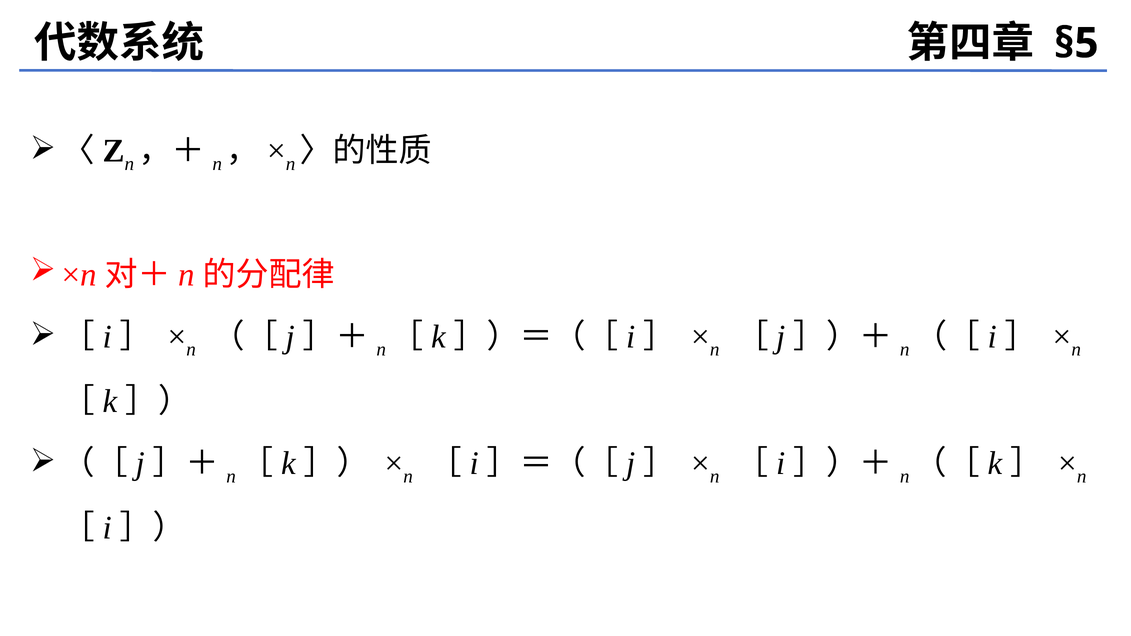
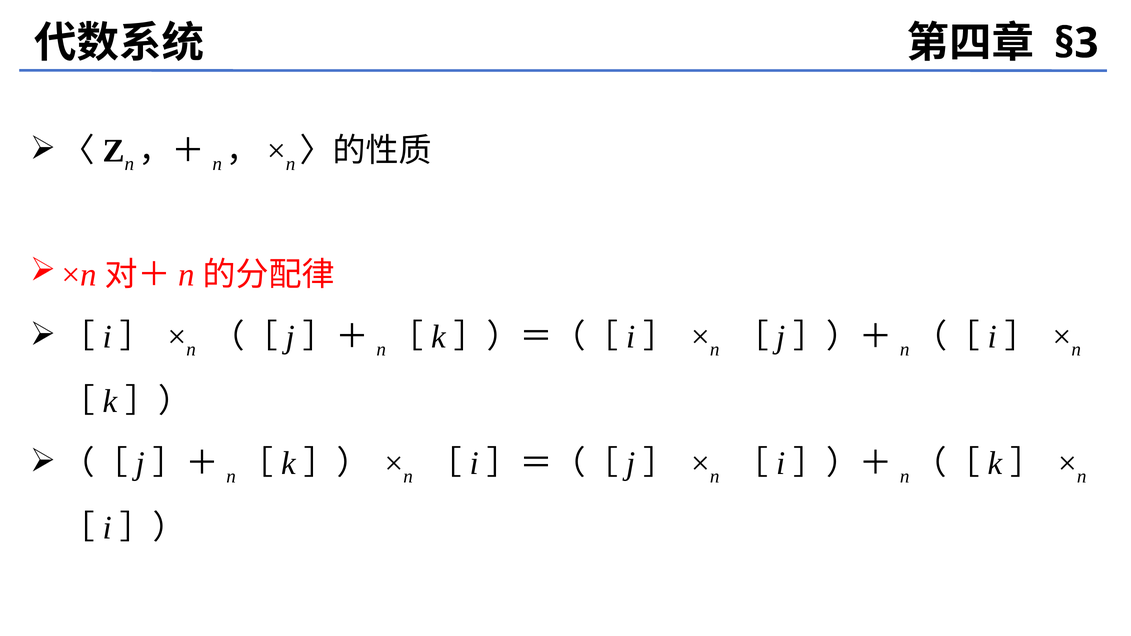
§5: §5 -> §3
